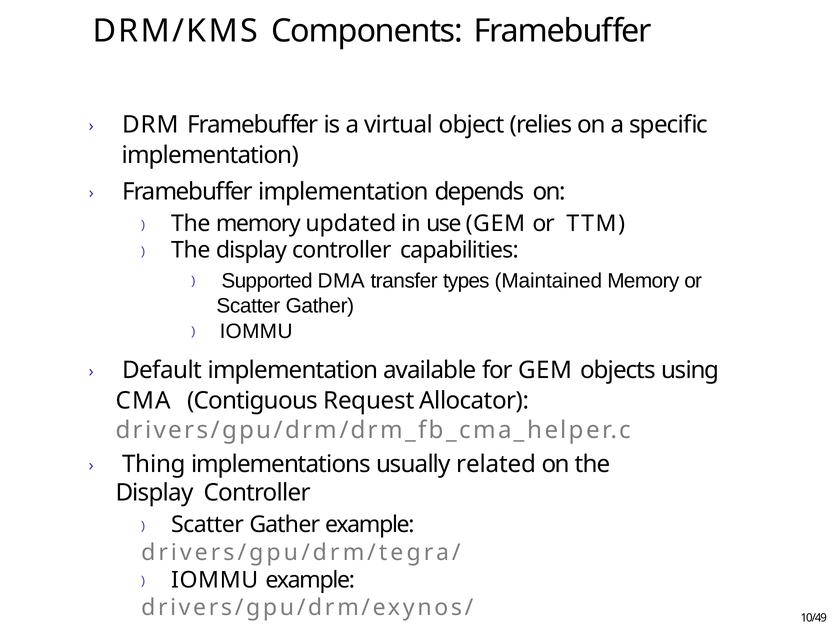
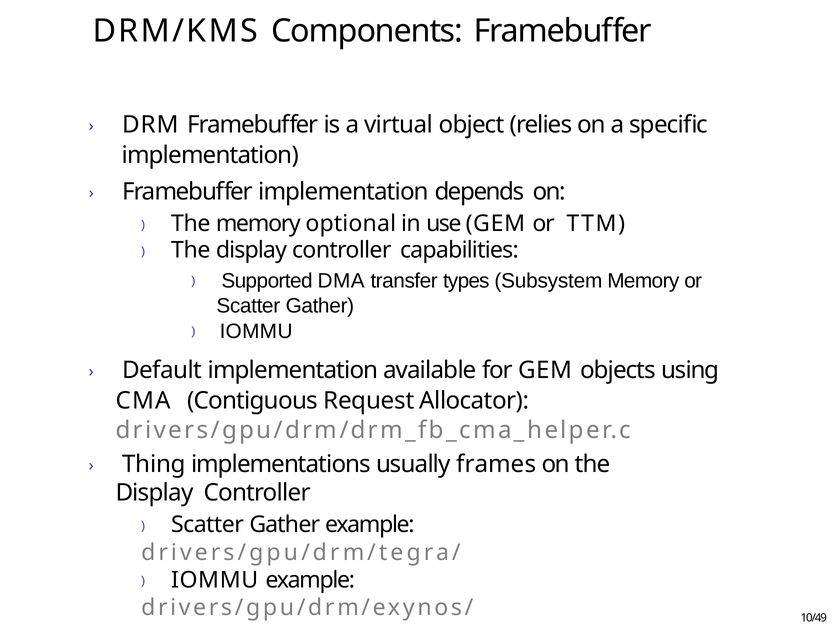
updated: updated -> optional
Maintained: Maintained -> Subsystem
related: related -> frames
